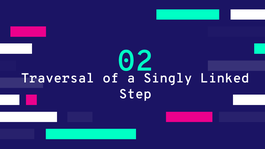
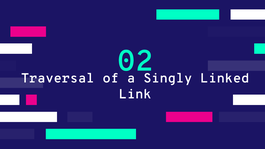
Step: Step -> Link
